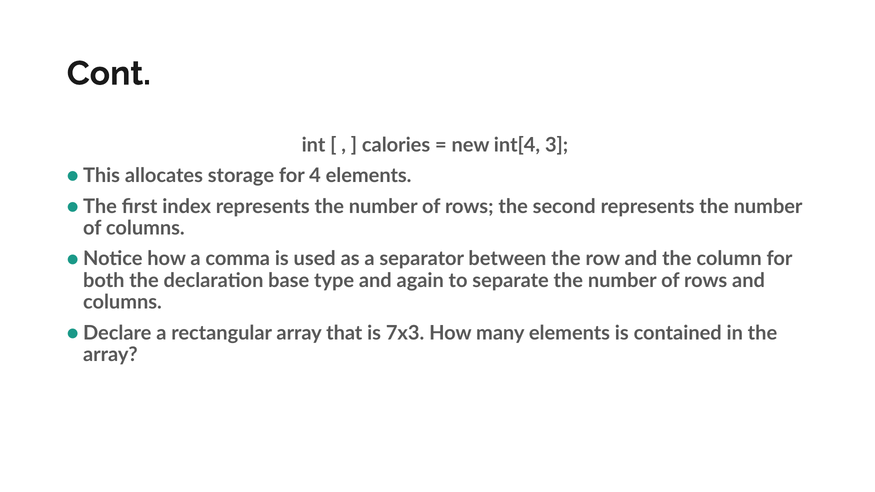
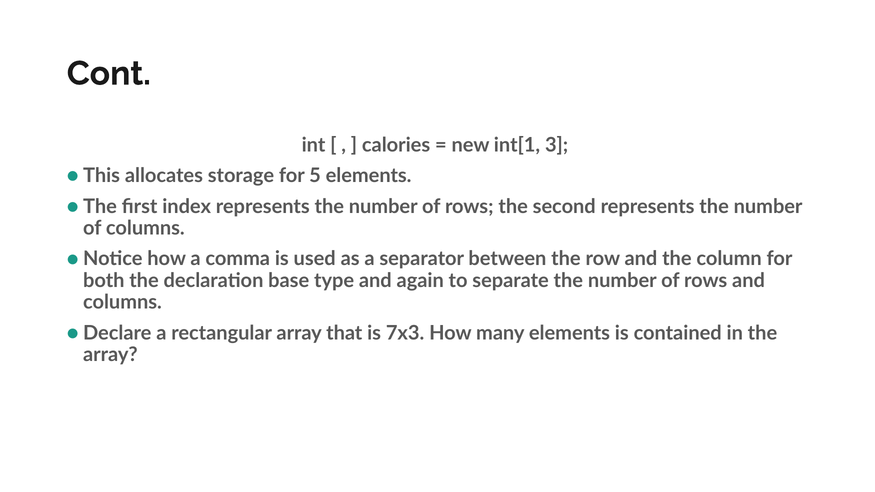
int[4: int[4 -> int[1
4: 4 -> 5
